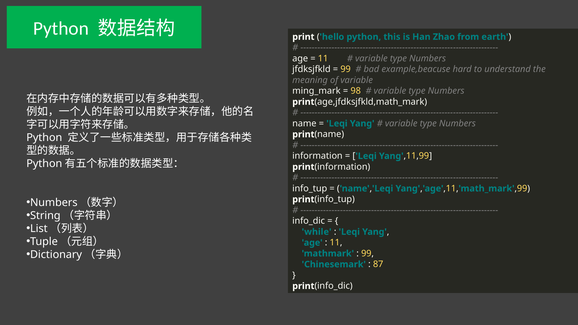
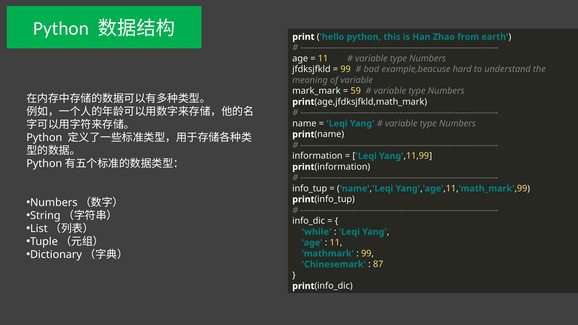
ming_mark: ming_mark -> mark_mark
98: 98 -> 59
